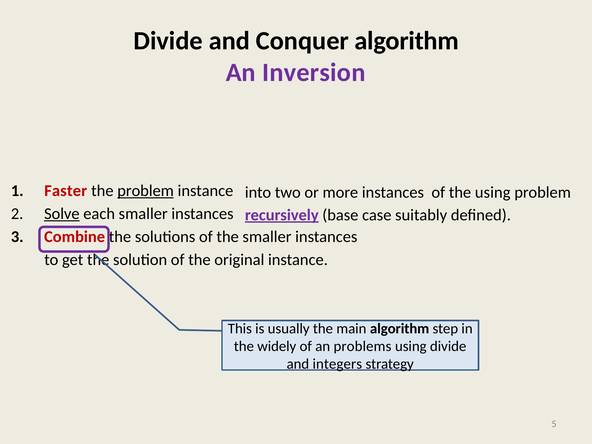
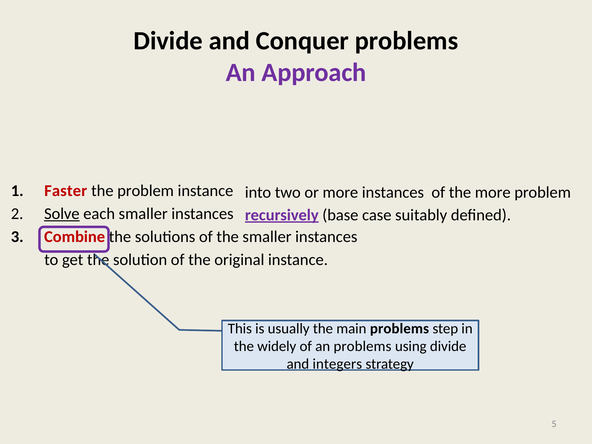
Conquer algorithm: algorithm -> problems
Inversion: Inversion -> Approach
problem at (146, 191) underline: present -> none
the using: using -> more
main algorithm: algorithm -> problems
